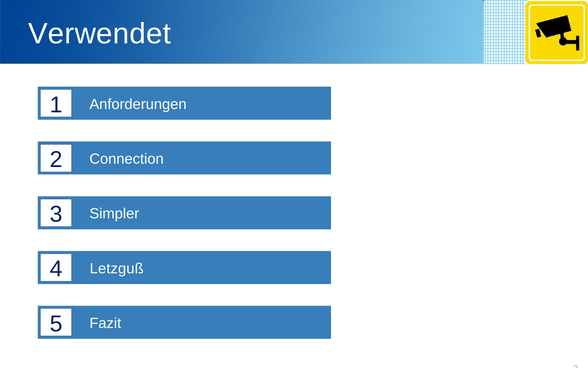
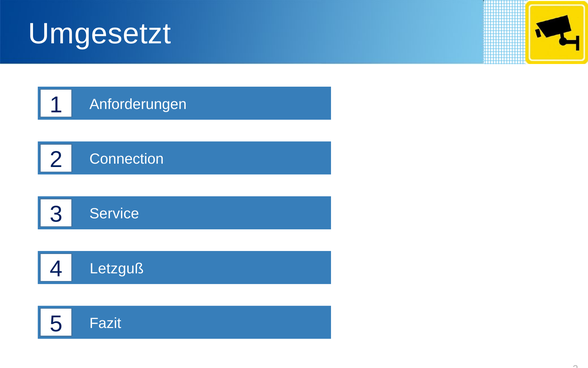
Verwendet: Verwendet -> Umgesetzt
Simpler: Simpler -> Service
